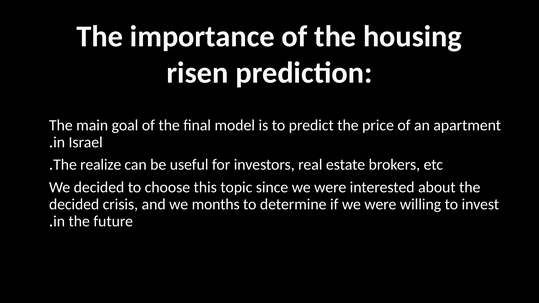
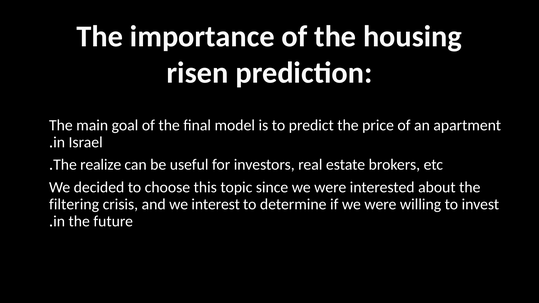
decided at (74, 204): decided -> filtering
months: months -> interest
